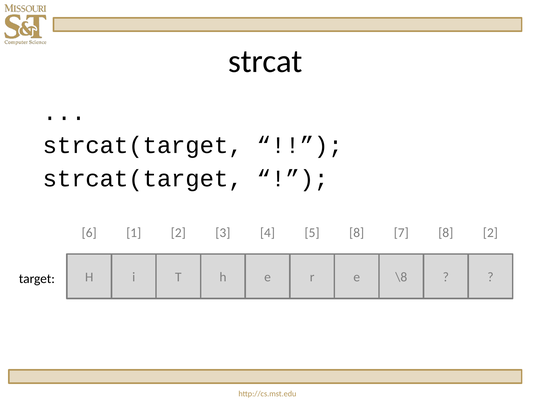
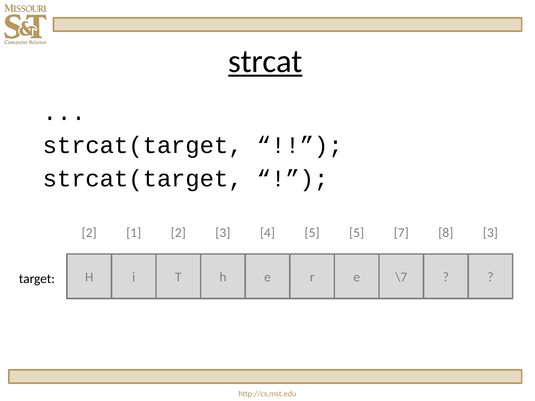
strcat underline: none -> present
6 at (89, 233): 6 -> 2
5 8: 8 -> 5
8 2: 2 -> 3
\8: \8 -> \7
